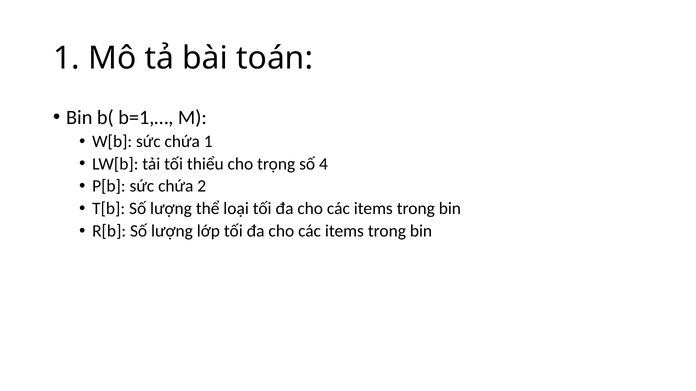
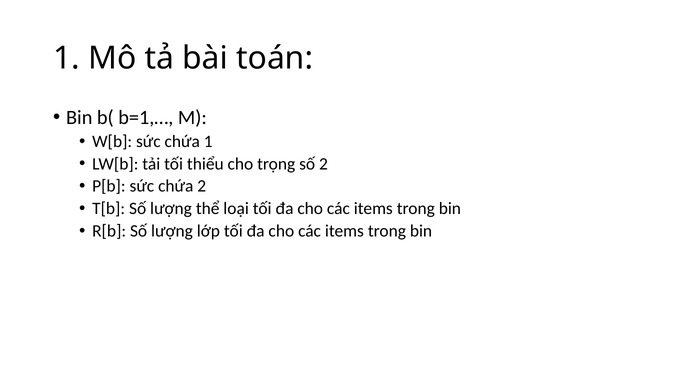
số 4: 4 -> 2
